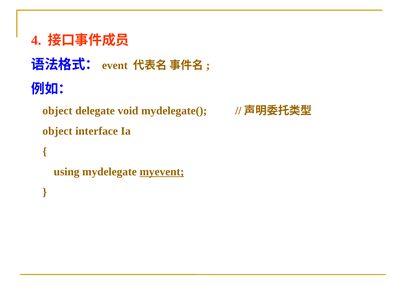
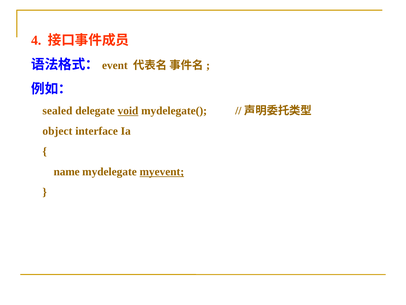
object at (57, 111): object -> sealed
void underline: none -> present
using: using -> name
